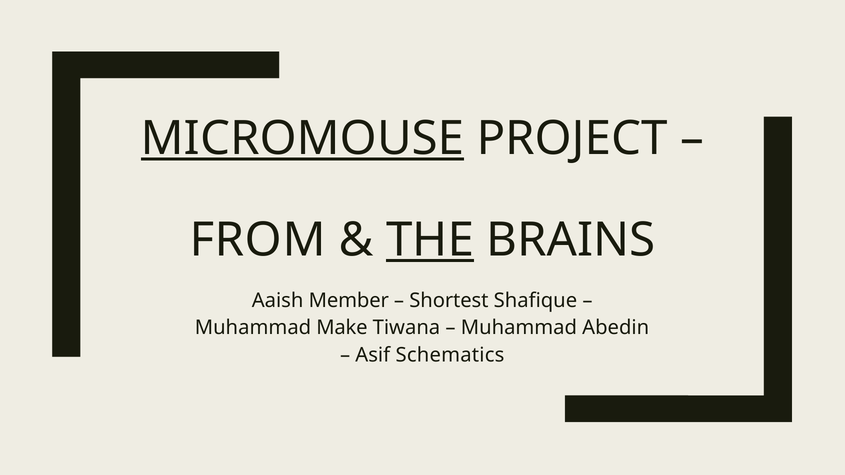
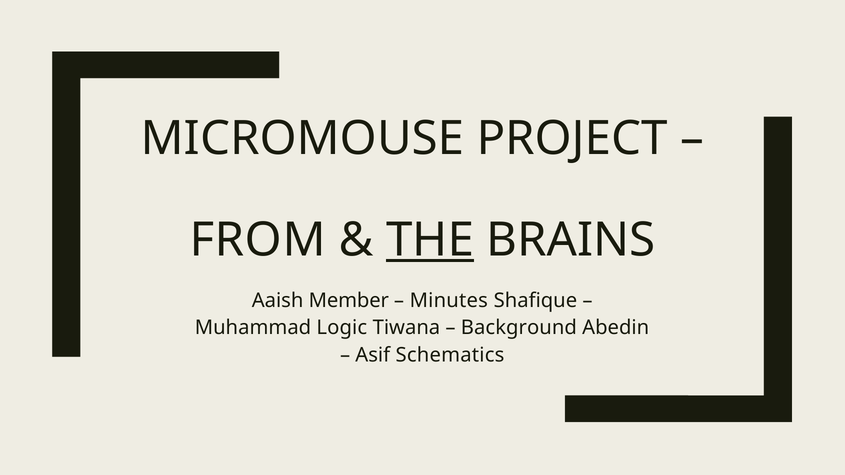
MICROMOUSE underline: present -> none
Shortest: Shortest -> Minutes
Make: Make -> Logic
Muhammad at (519, 328): Muhammad -> Background
